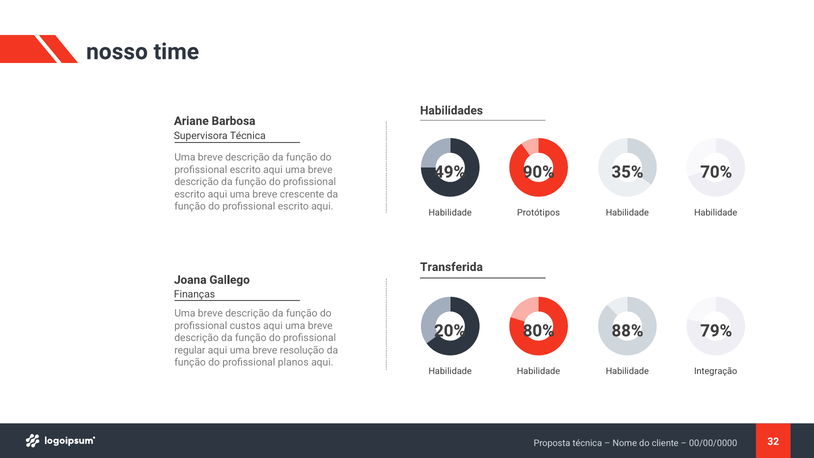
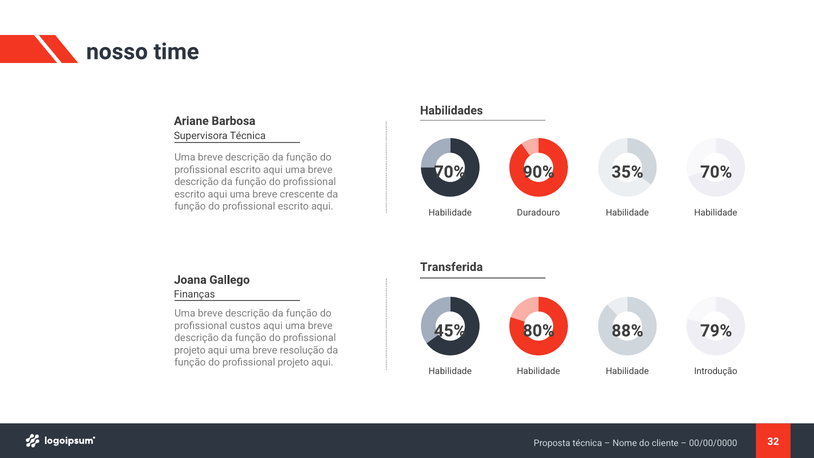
49% at (450, 172): 49% -> 70%
Protótipos: Protótipos -> Duradouro
20%: 20% -> 45%
regular at (190, 350): regular -> projeto
planos at (293, 363): planos -> projeto
Integração: Integração -> Introdução
